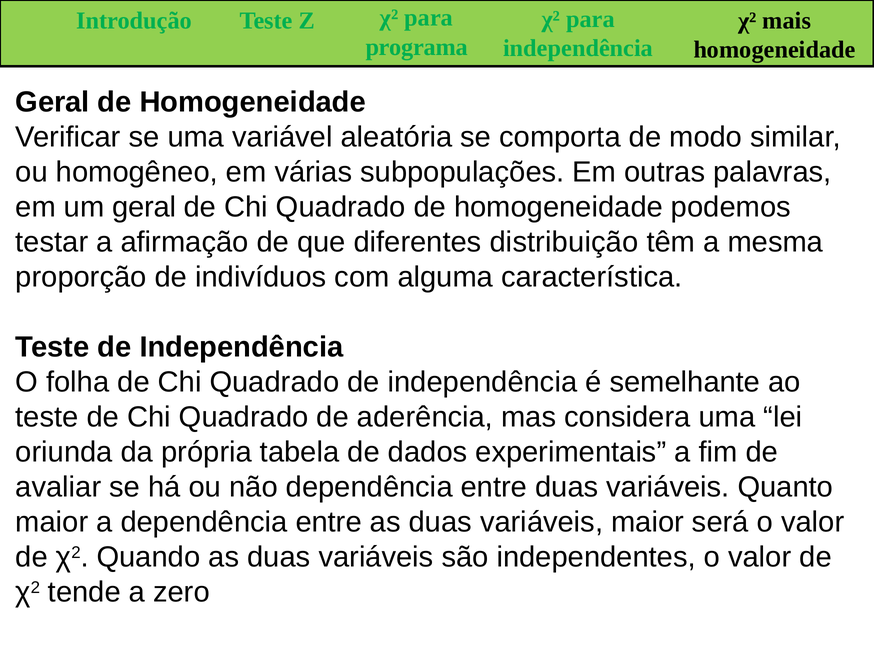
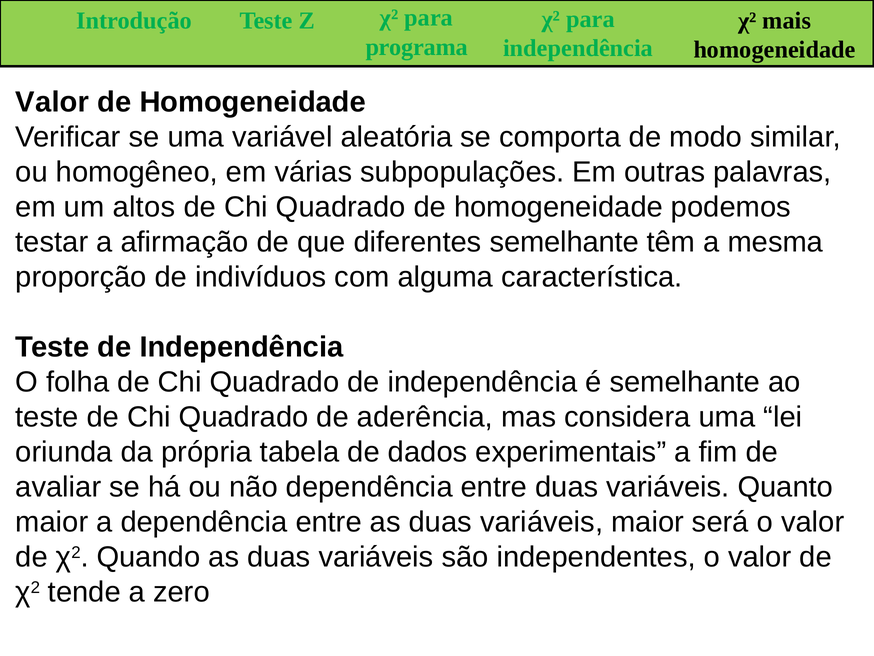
Geral at (52, 102): Geral -> Valor
um geral: geral -> altos
diferentes distribuição: distribuição -> semelhante
